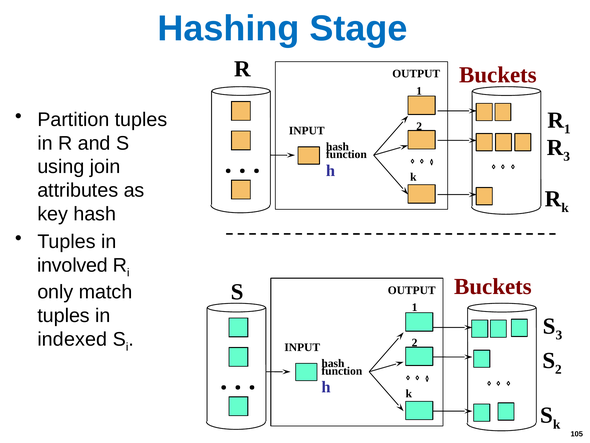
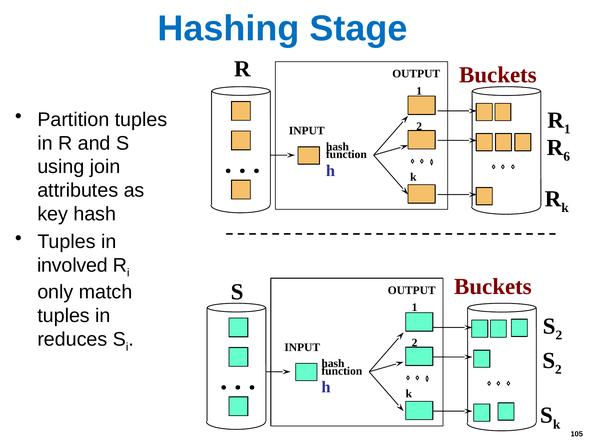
R 3: 3 -> 6
3 at (559, 335): 3 -> 2
indexed: indexed -> reduces
